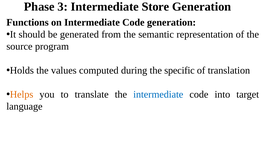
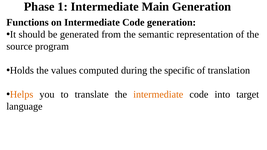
3: 3 -> 1
Store: Store -> Main
intermediate at (158, 95) colour: blue -> orange
